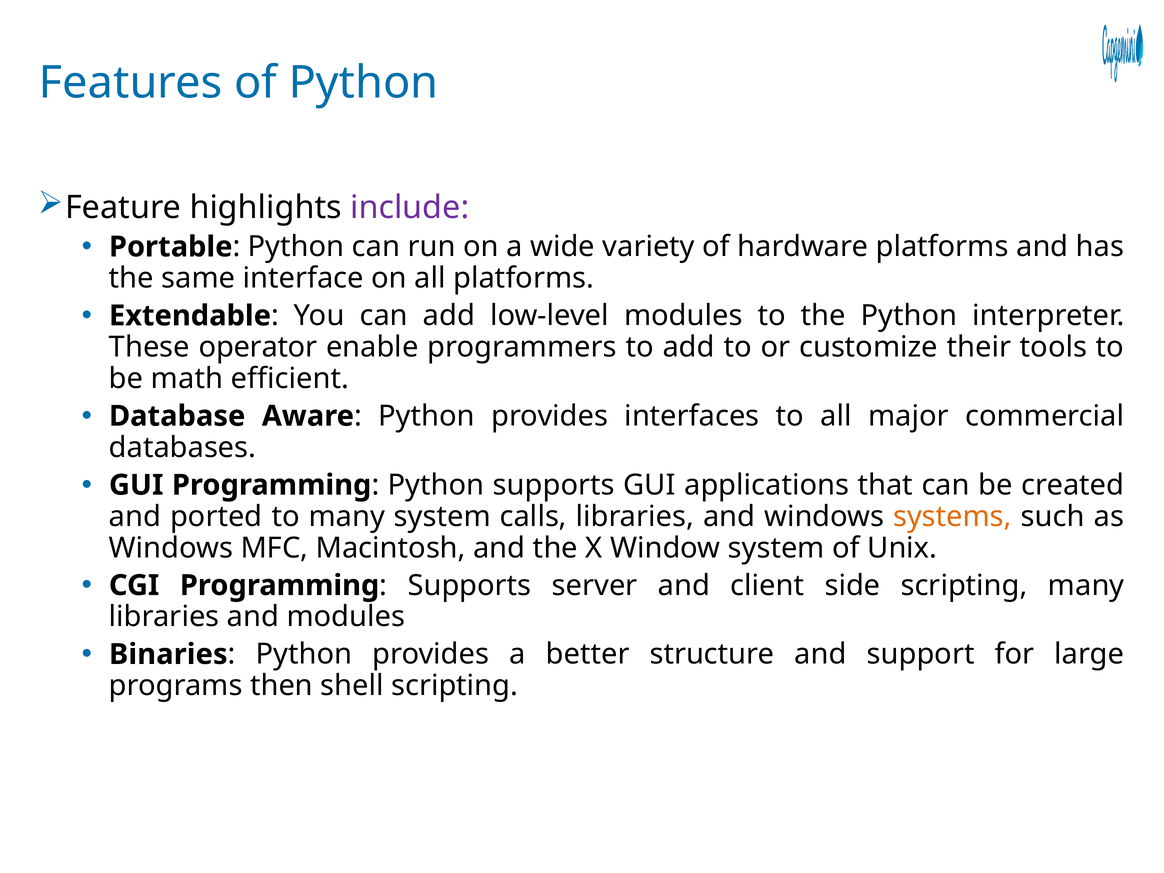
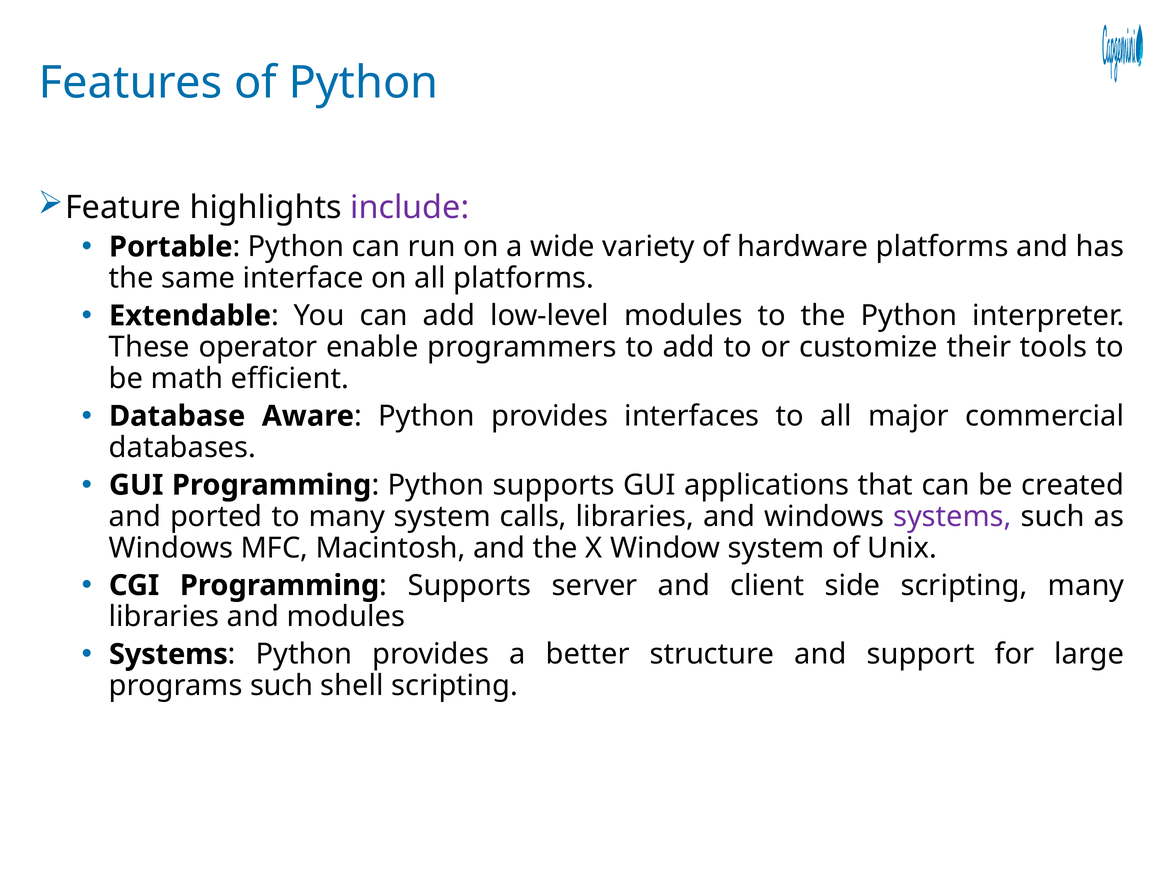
systems at (952, 516) colour: orange -> purple
Binaries at (168, 654): Binaries -> Systems
programs then: then -> such
